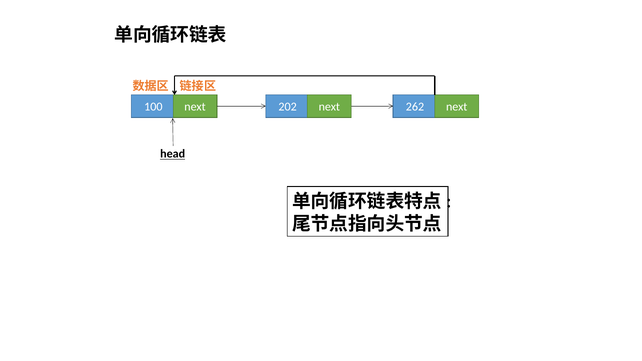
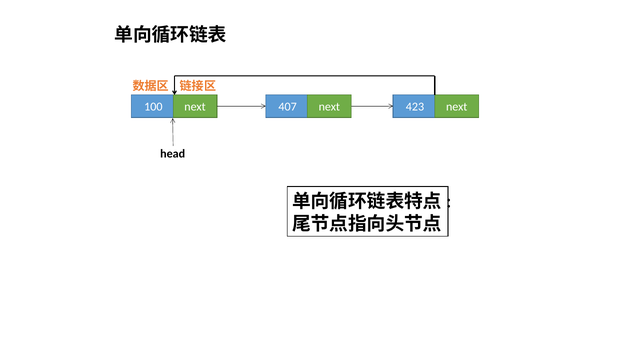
202: 202 -> 407
262: 262 -> 423
head underline: present -> none
